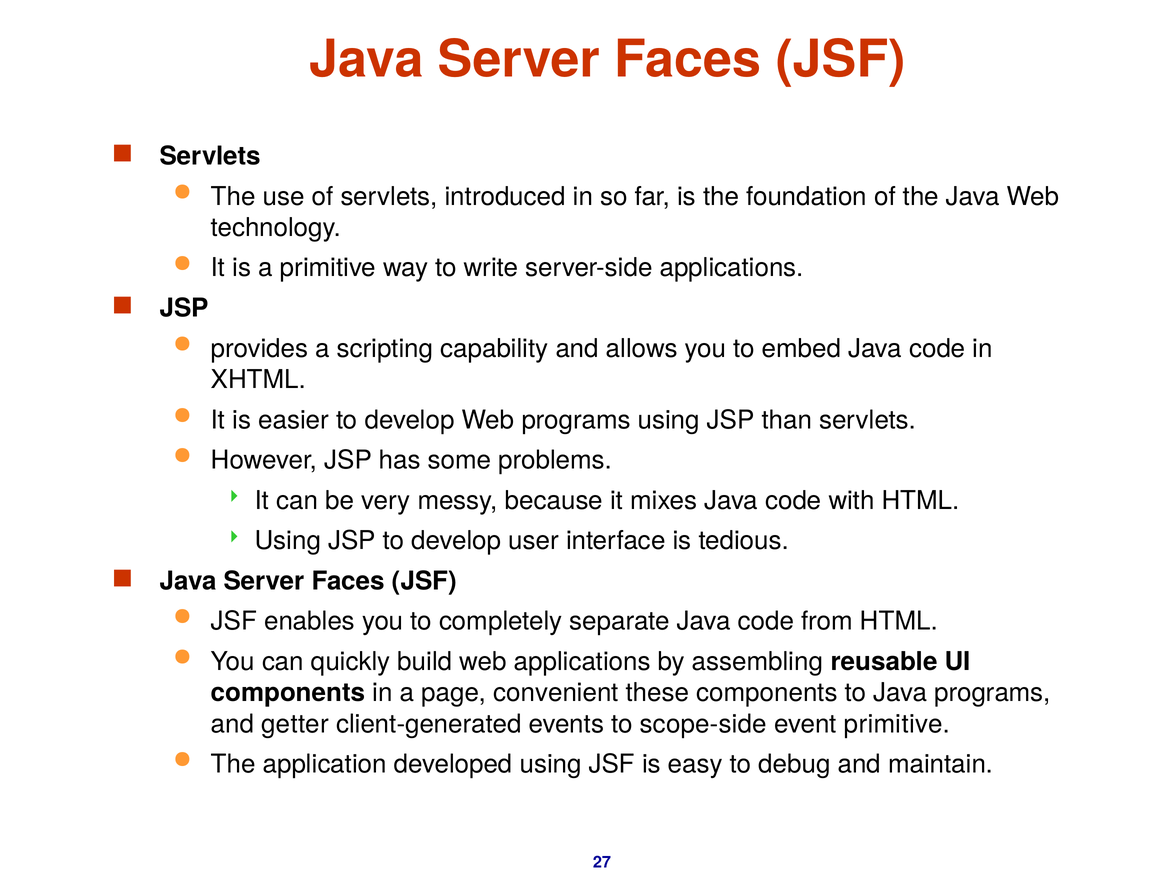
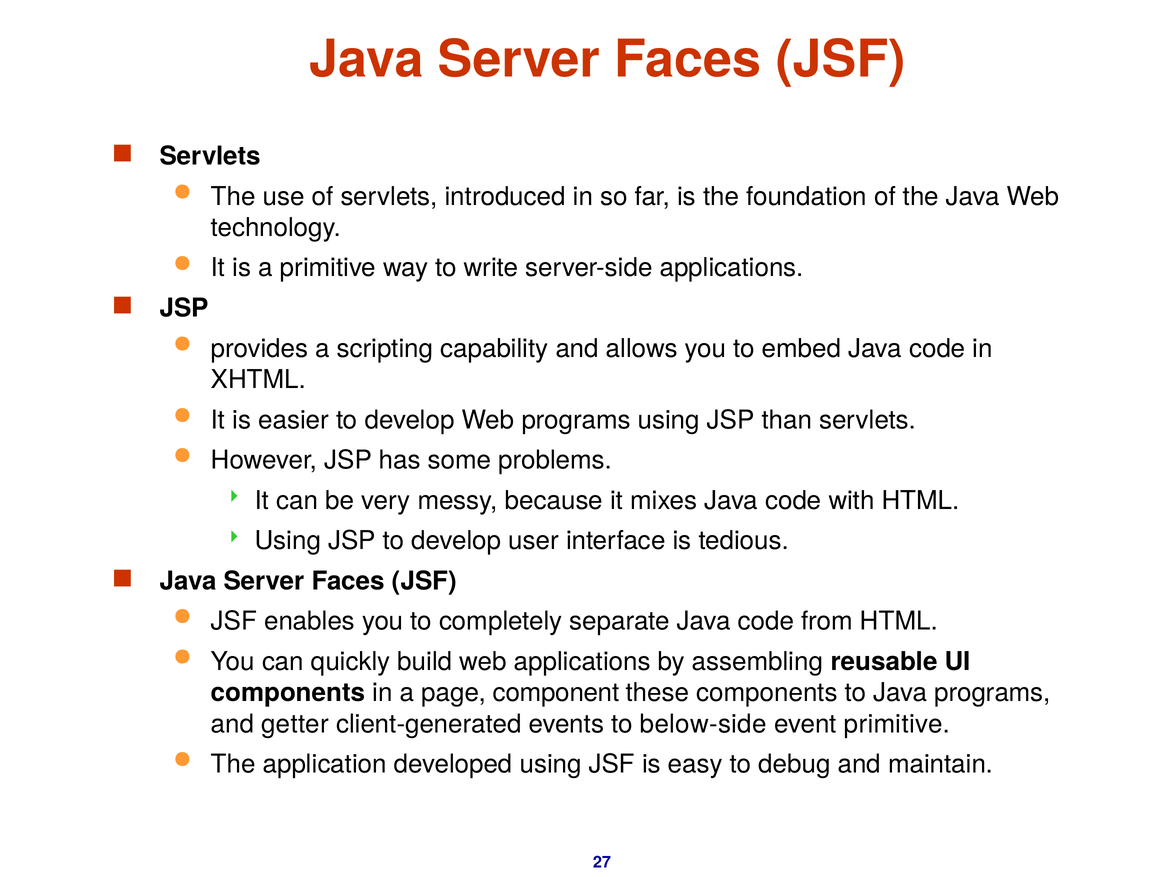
convenient: convenient -> component
scope-side: scope-side -> below-side
